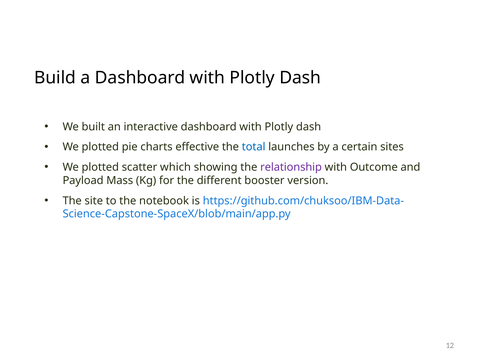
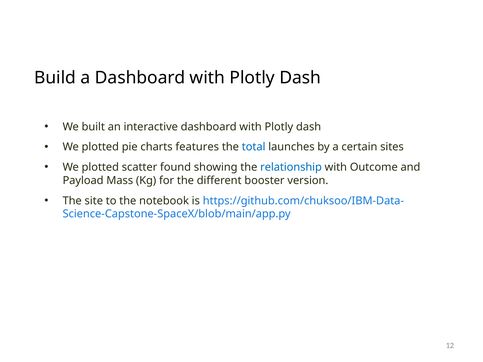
effective: effective -> features
which: which -> found
relationship colour: purple -> blue
